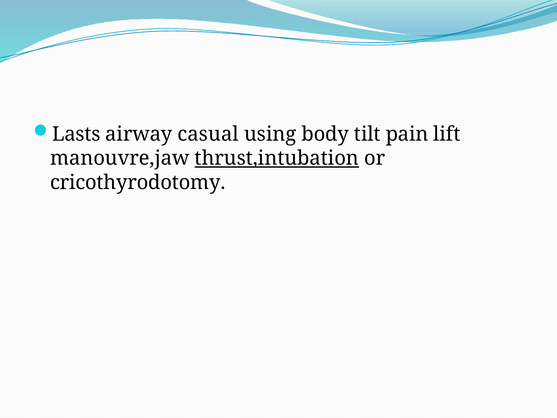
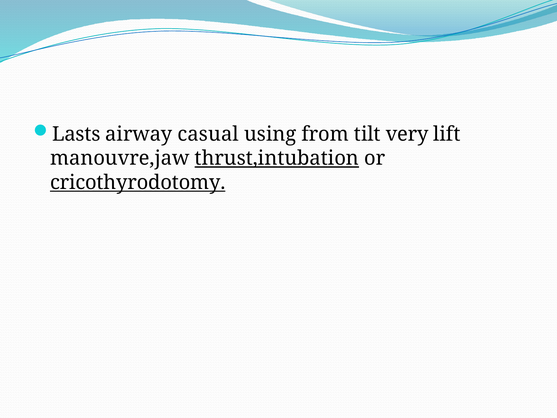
body: body -> from
pain: pain -> very
cricothyrodotomy underline: none -> present
